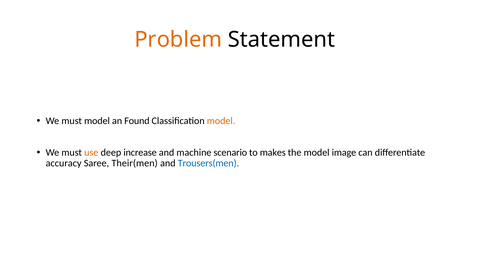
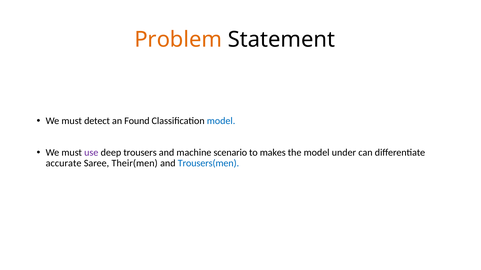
must model: model -> detect
model at (221, 121) colour: orange -> blue
use colour: orange -> purple
increase: increase -> trousers
image: image -> under
accuracy: accuracy -> accurate
